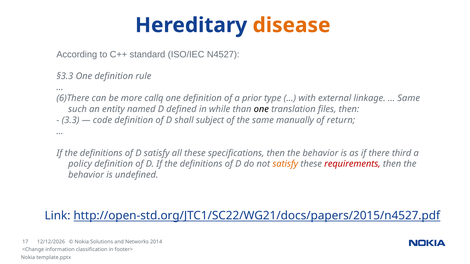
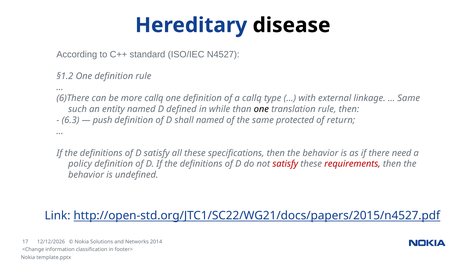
disease colour: orange -> black
§3.3: §3.3 -> §1.2
a prior: prior -> callq
translation files: files -> rule
3.3: 3.3 -> 6.3
code: code -> push
shall subject: subject -> named
manually: manually -> protected
third: third -> need
satisfy at (285, 164) colour: orange -> red
